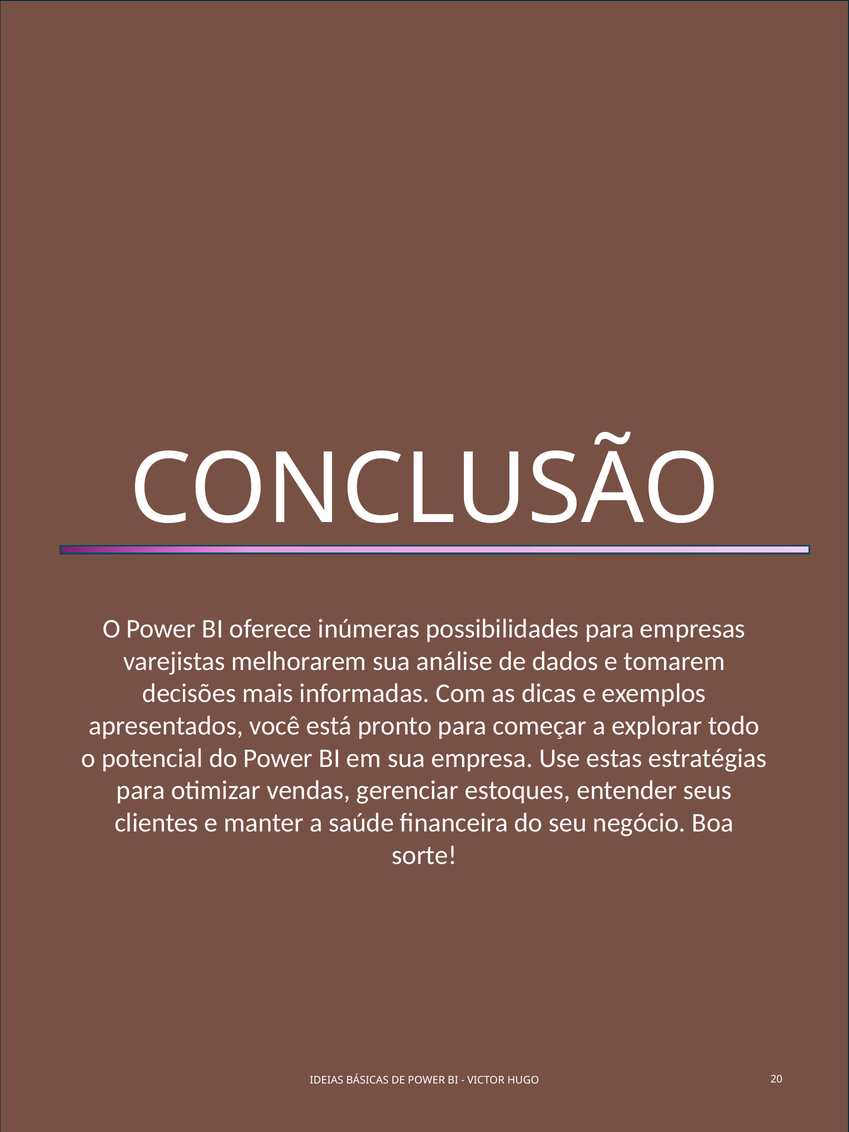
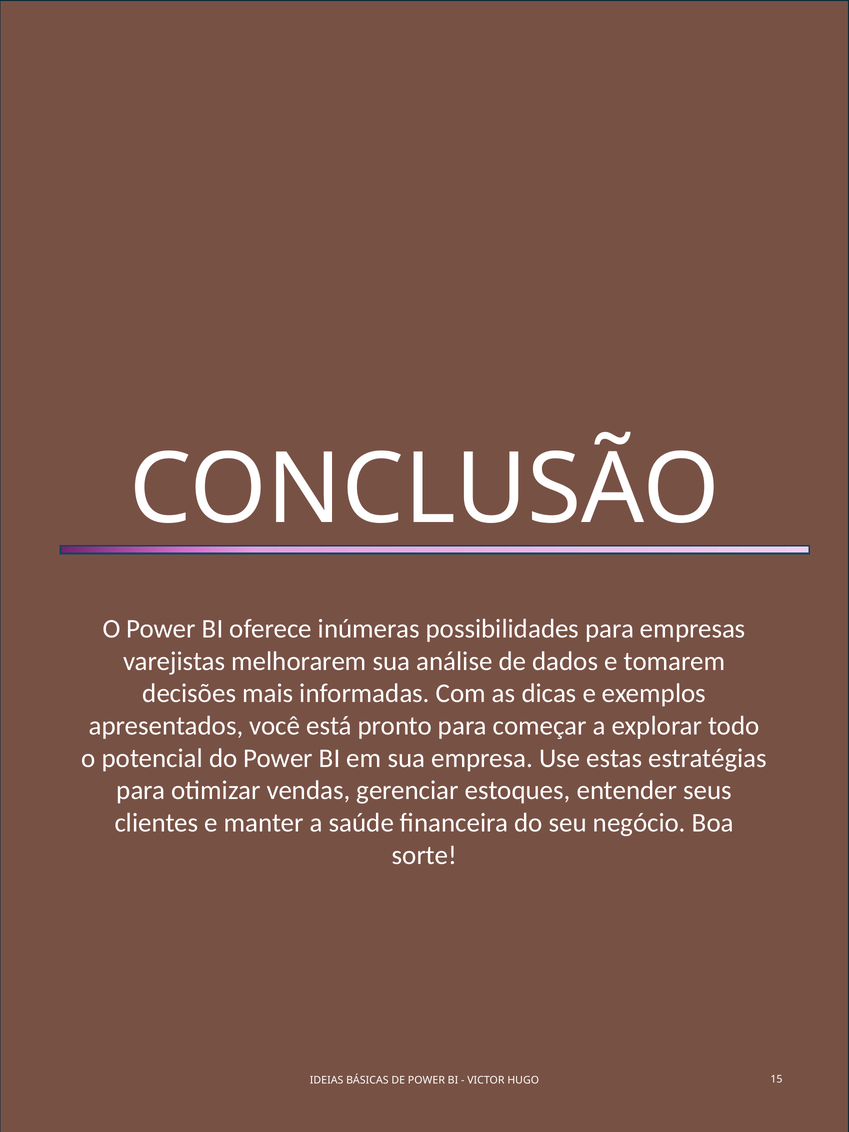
20: 20 -> 15
